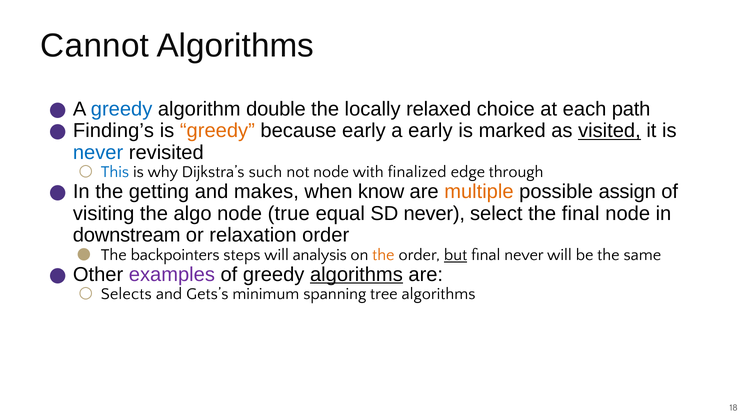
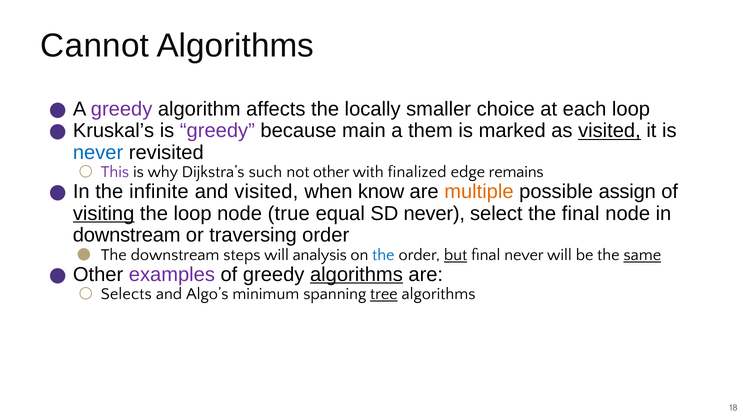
greedy at (122, 109) colour: blue -> purple
double: double -> affects
relaxed: relaxed -> smaller
each path: path -> loop
Finding’s: Finding’s -> Kruskal’s
greedy at (217, 131) colour: orange -> purple
because early: early -> main
a early: early -> them
This colour: blue -> purple
not node: node -> other
through: through -> remains
getting: getting -> infinite
and makes: makes -> visited
visiting underline: none -> present
the algo: algo -> loop
relaxation: relaxation -> traversing
The backpointers: backpointers -> downstream
the at (383, 255) colour: orange -> blue
same underline: none -> present
Gets’s: Gets’s -> Algo’s
tree underline: none -> present
